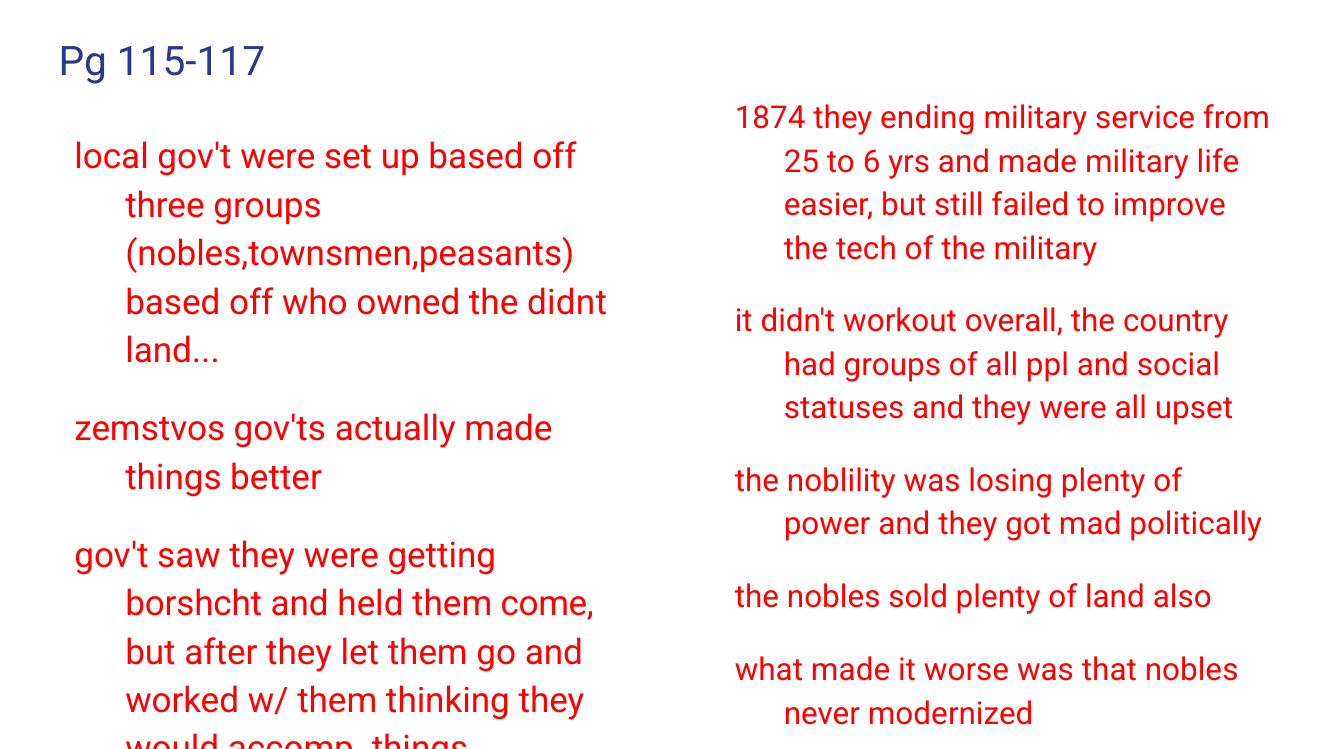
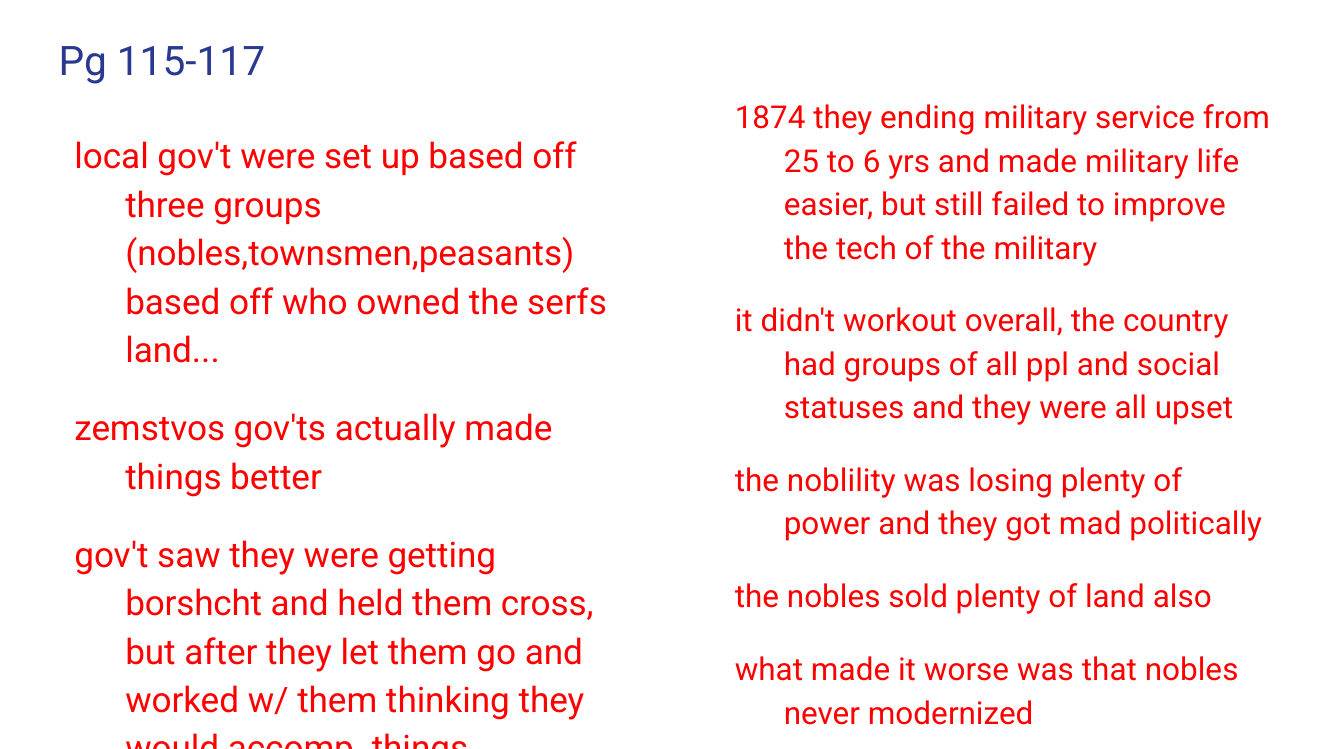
didnt: didnt -> serfs
come: come -> cross
